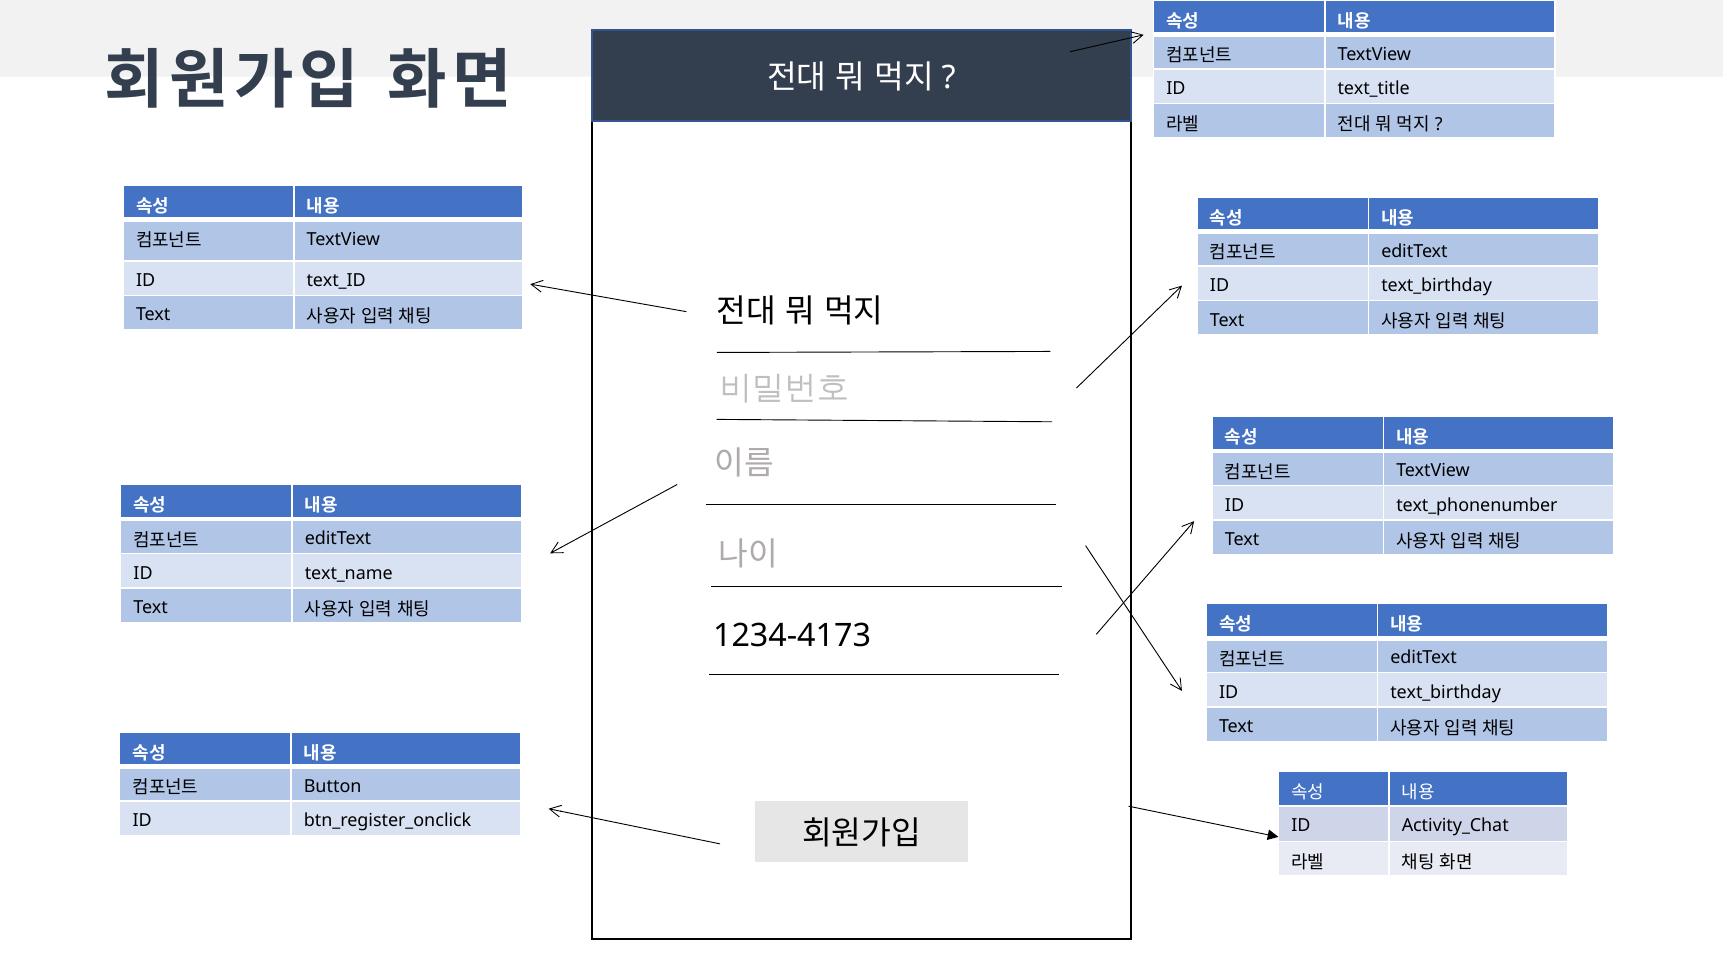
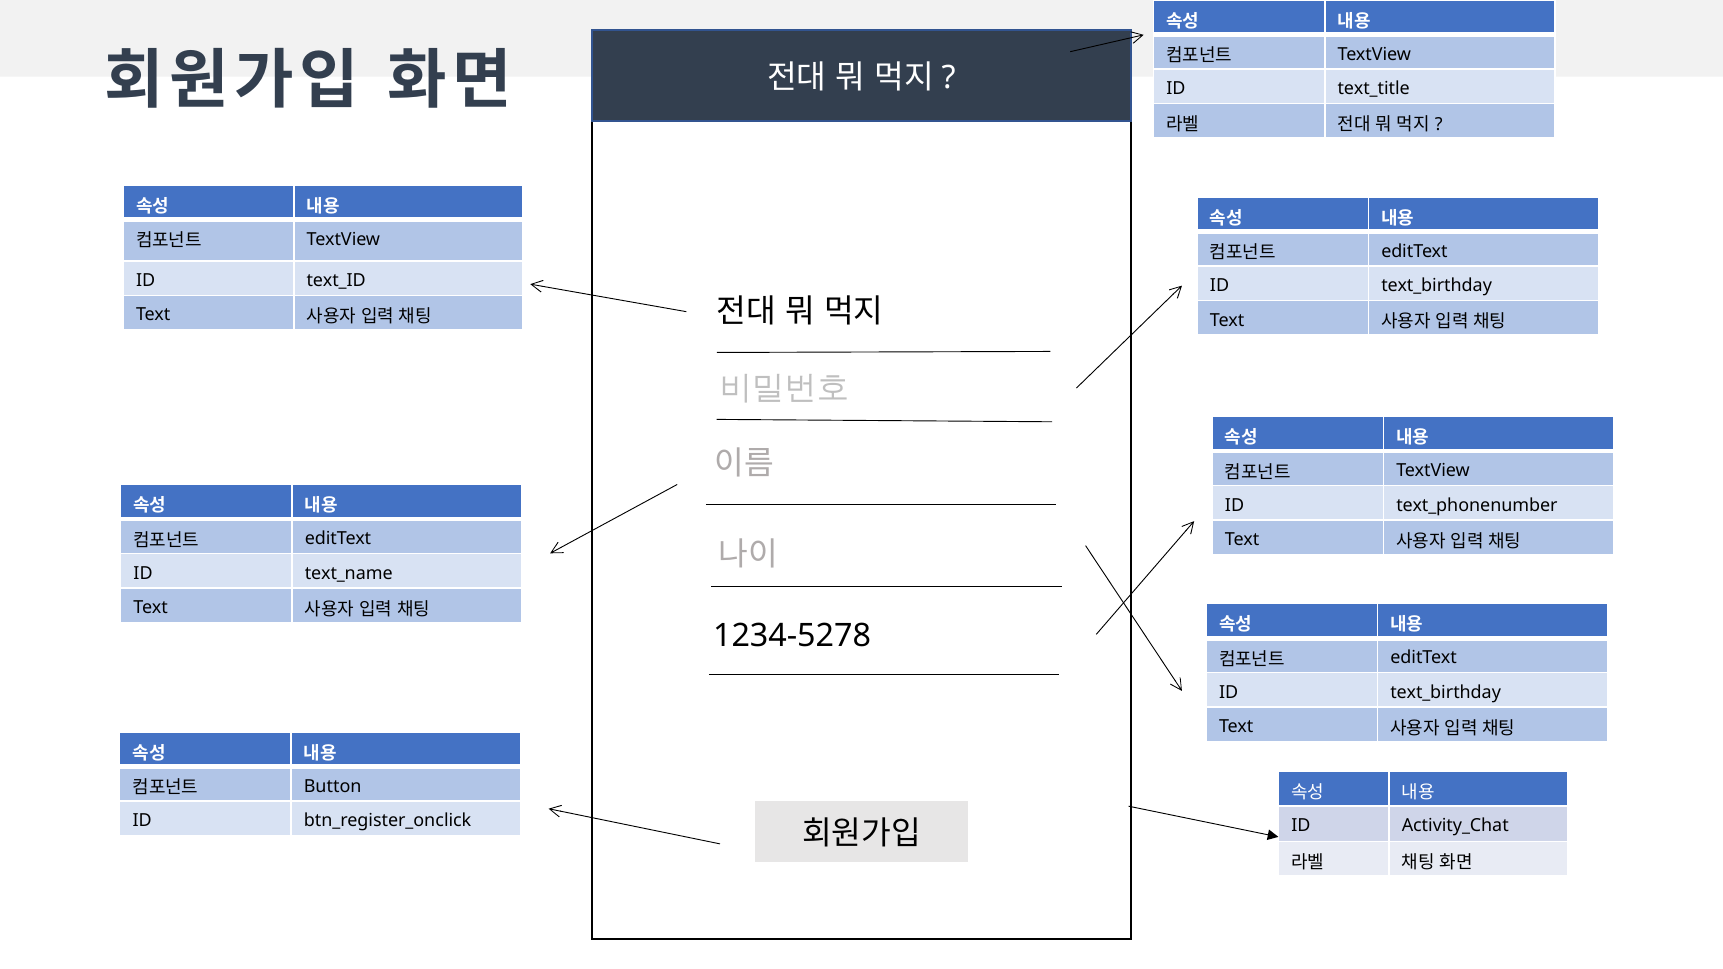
1234-4173: 1234-4173 -> 1234-5278
